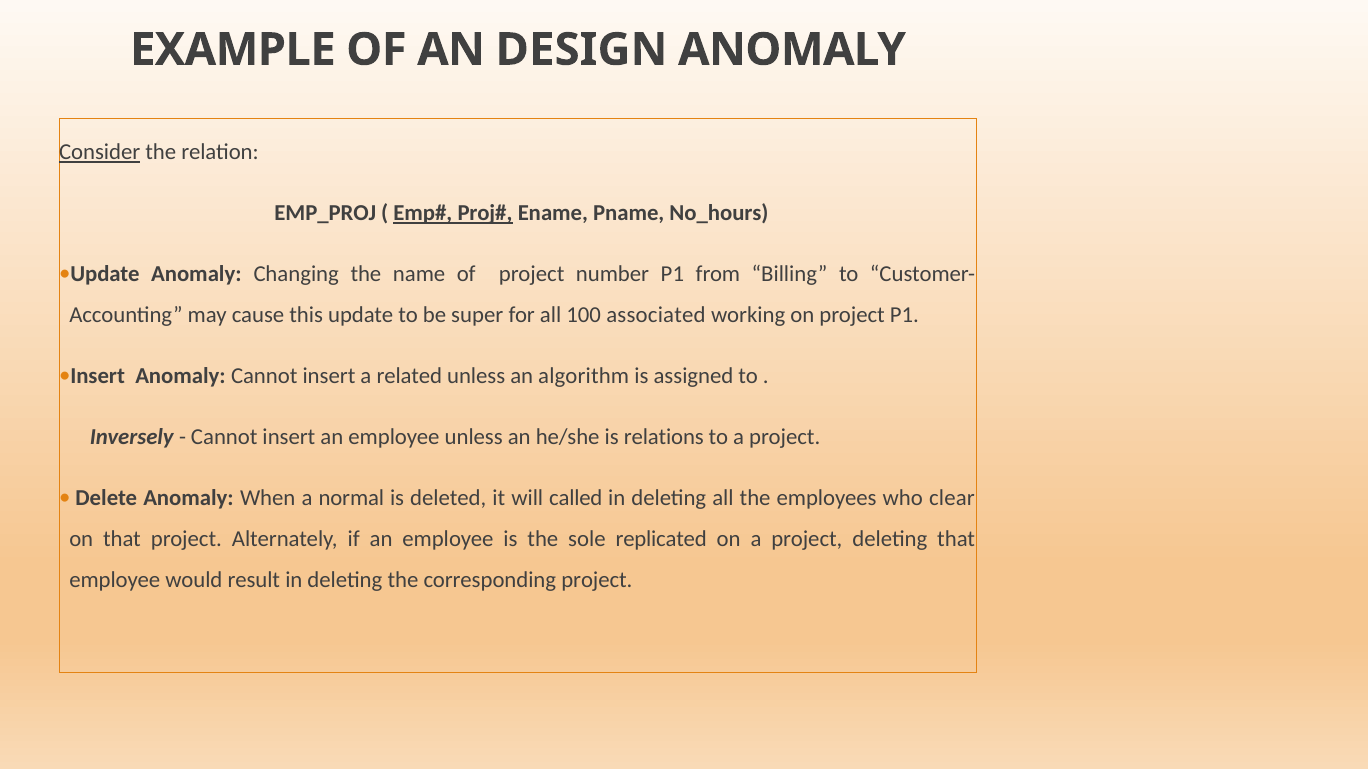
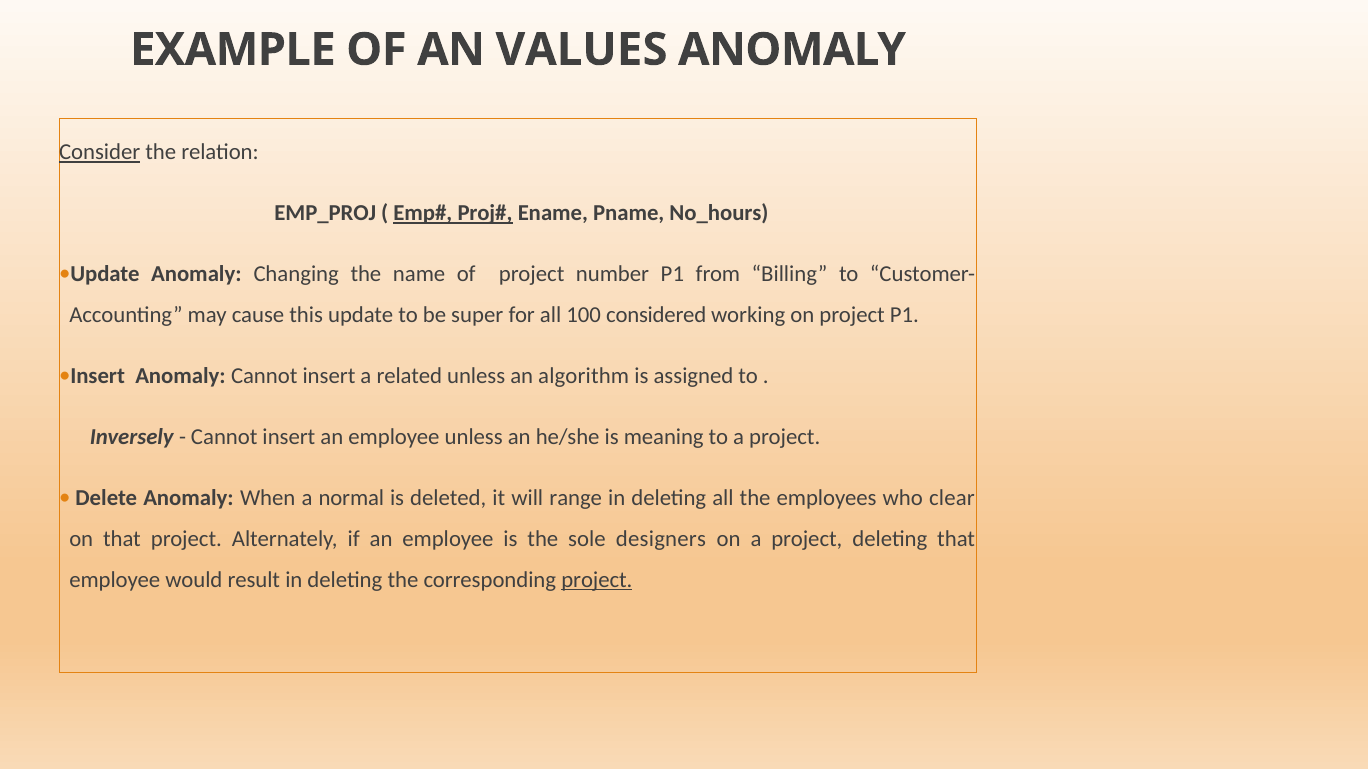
DESIGN: DESIGN -> VALUES
associated: associated -> considered
relations: relations -> meaning
called: called -> range
replicated: replicated -> designers
project at (597, 580) underline: none -> present
